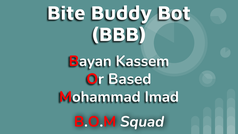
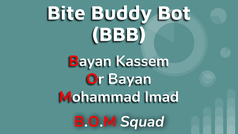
Or Based: Based -> Bayan
